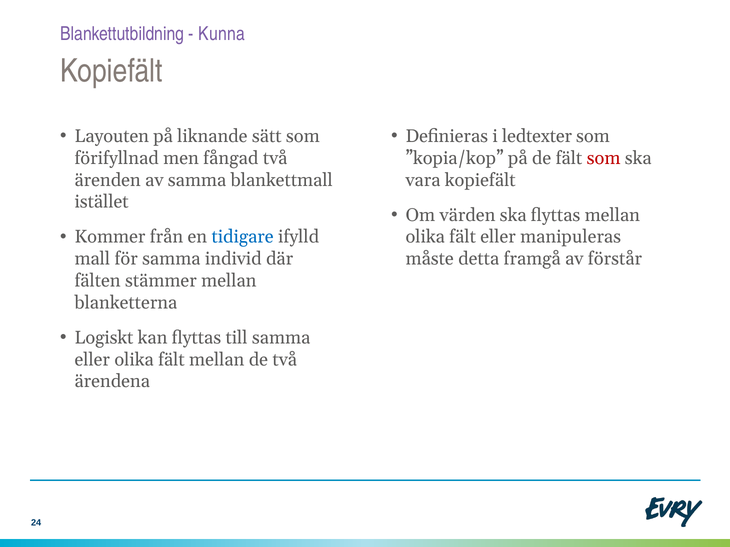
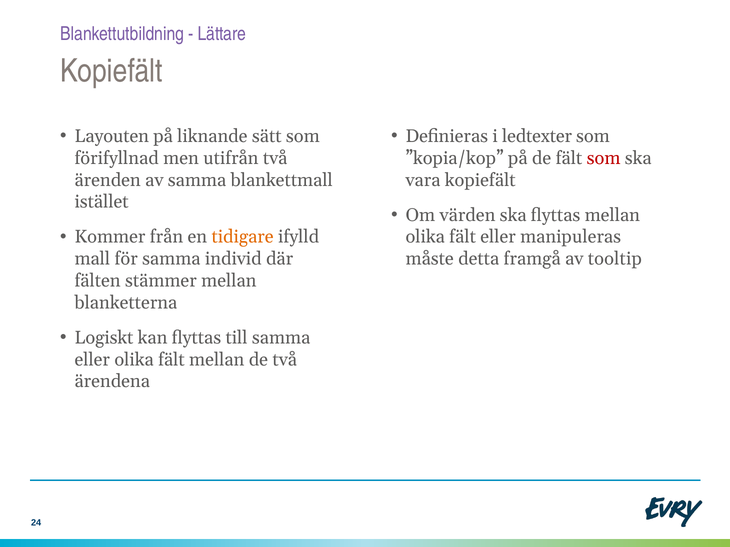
Kunna: Kunna -> Lättare
fångad: fångad -> utifrån
tidigare colour: blue -> orange
förstår: förstår -> tooltip
